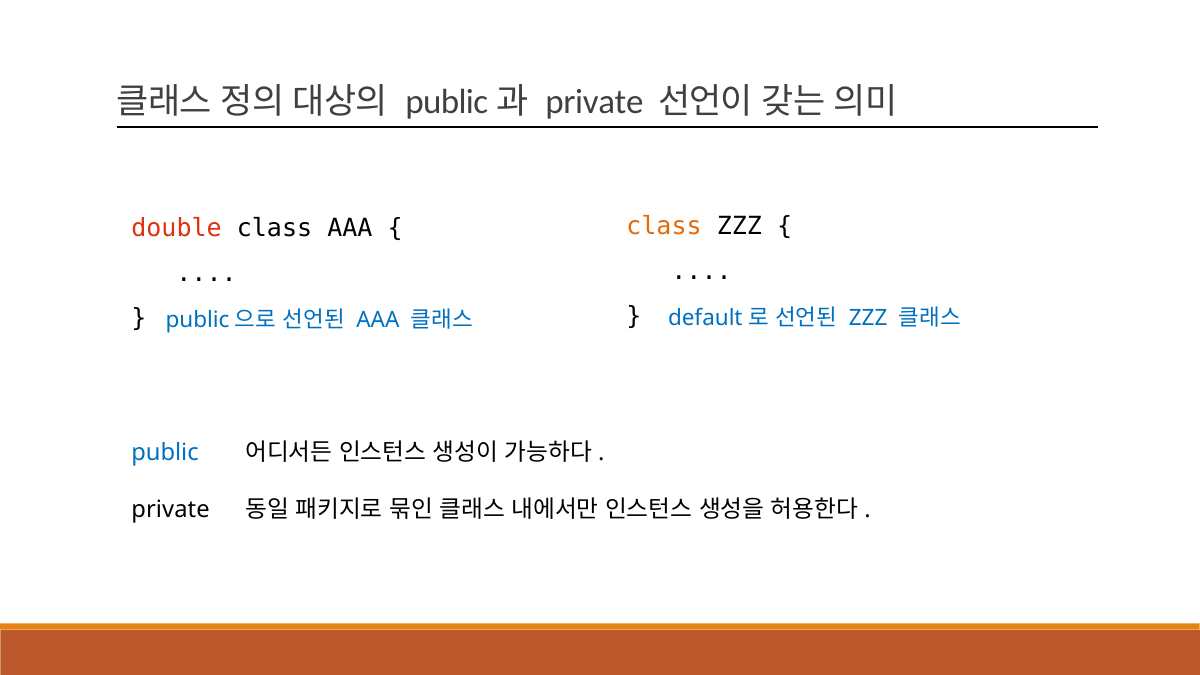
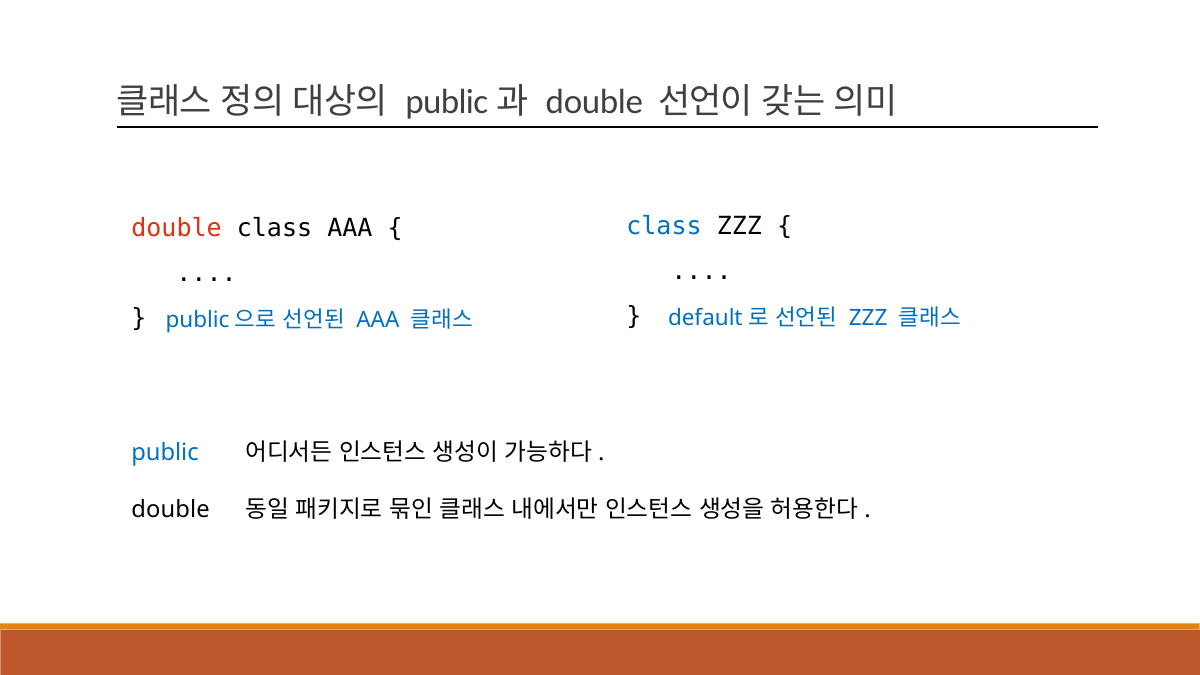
private at (594, 102): private -> double
class at (664, 227) colour: orange -> blue
private at (171, 509): private -> double
